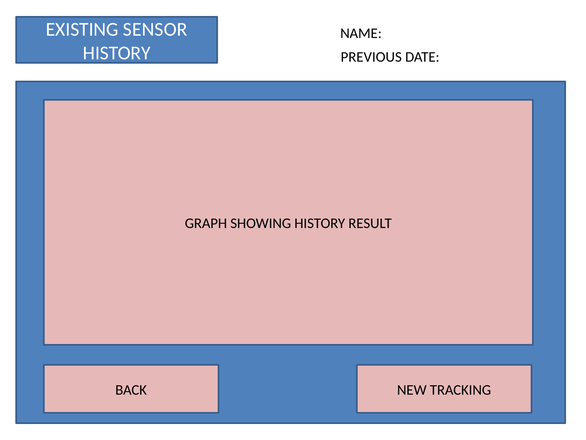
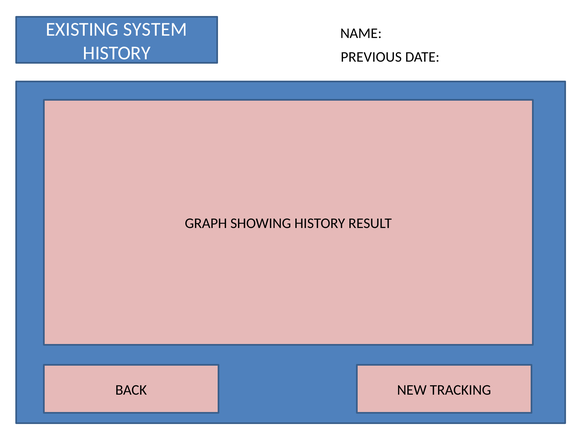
SENSOR: SENSOR -> SYSTEM
